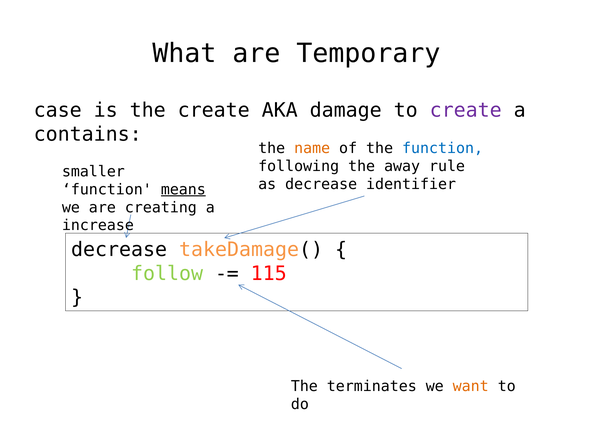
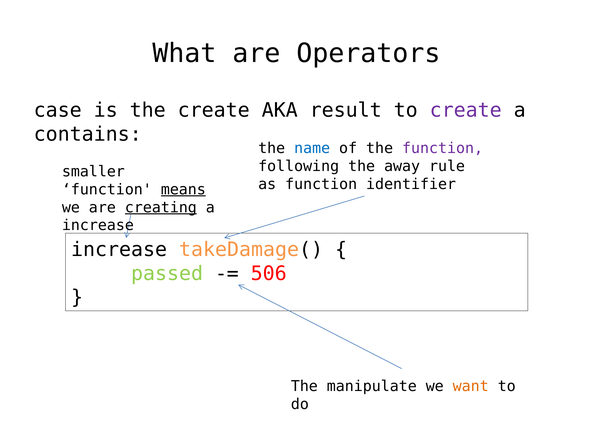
Temporary: Temporary -> Operators
damage: damage -> result
name colour: orange -> blue
function at (443, 148) colour: blue -> purple
as decrease: decrease -> function
creating underline: none -> present
decrease at (119, 250): decrease -> increase
follow: follow -> passed
115: 115 -> 506
terminates: terminates -> manipulate
